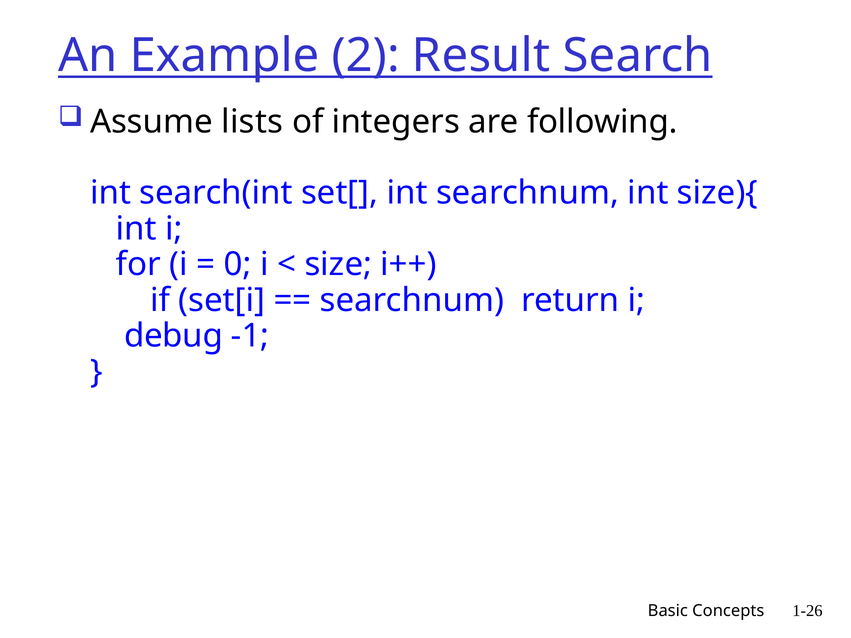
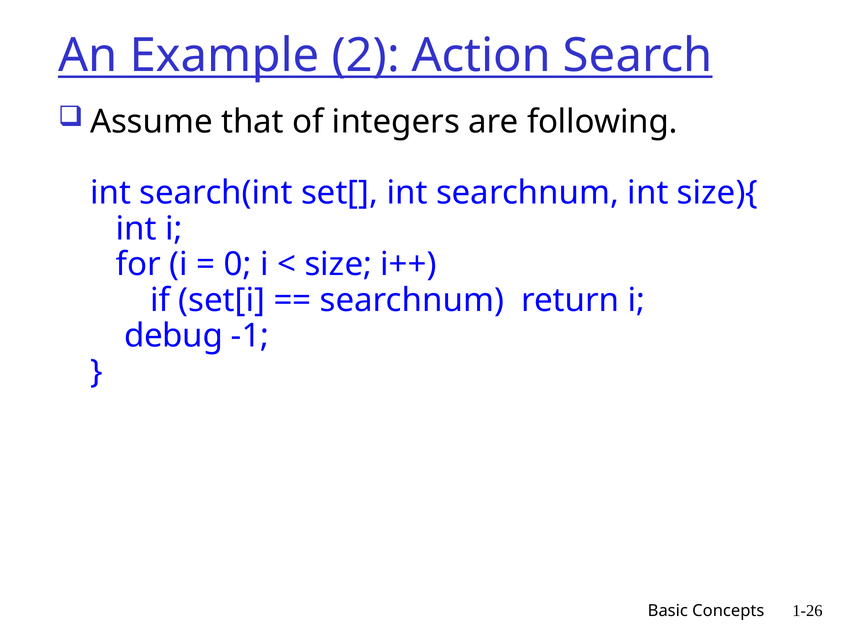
Result: Result -> Action
lists: lists -> that
